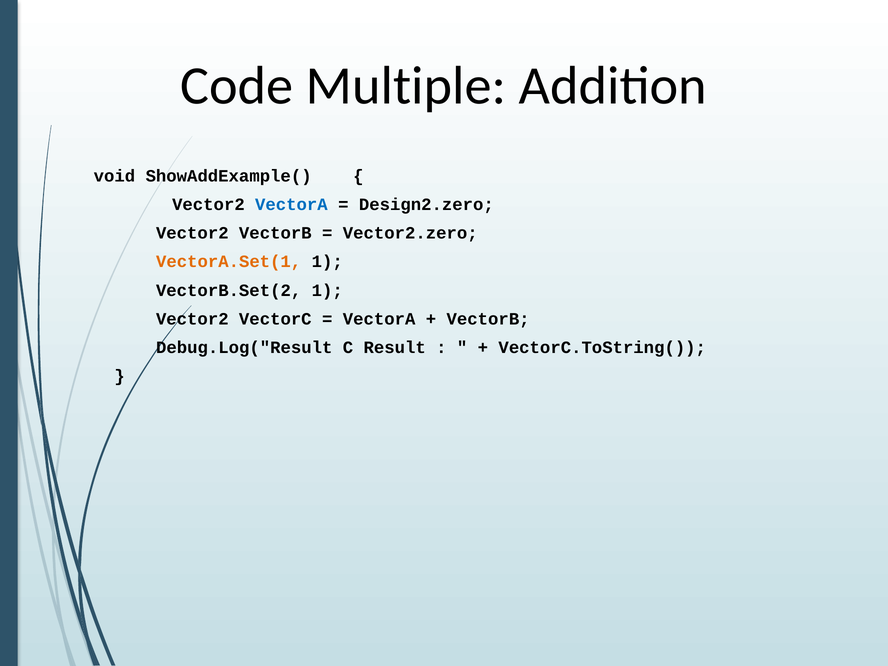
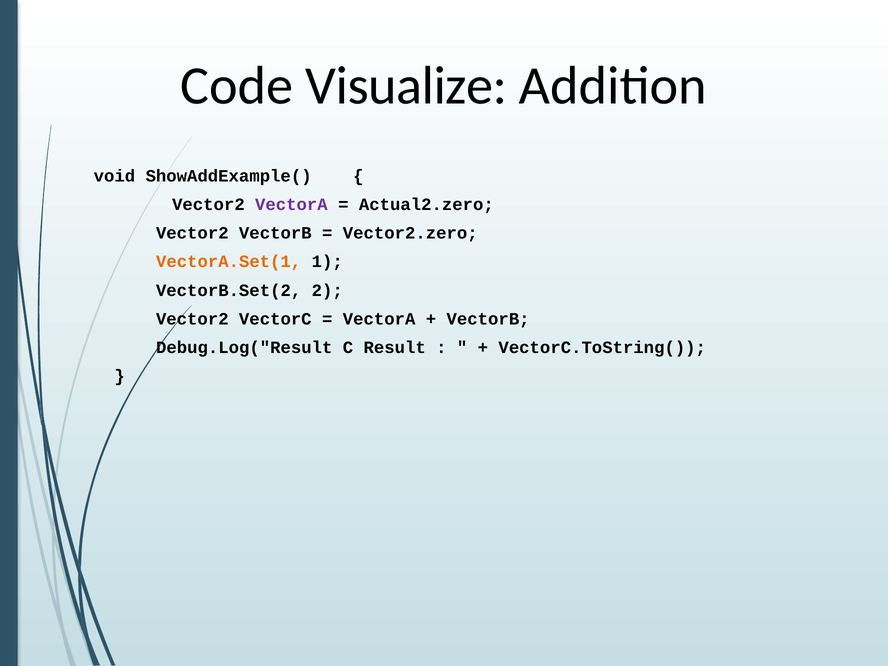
Multiple: Multiple -> Visualize
VectorA at (291, 204) colour: blue -> purple
Design2.zero: Design2.zero -> Actual2.zero
VectorB.Set(2 1: 1 -> 2
